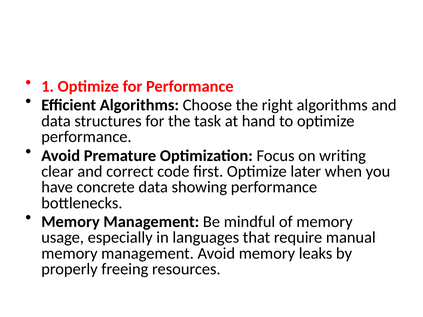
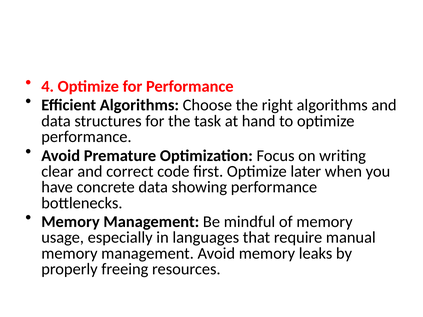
1: 1 -> 4
